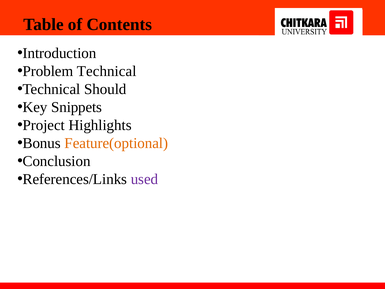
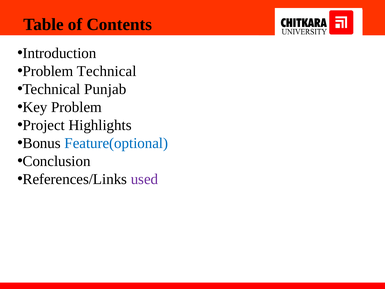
Should: Should -> Punjab
Key Snippets: Snippets -> Problem
Feature(optional colour: orange -> blue
